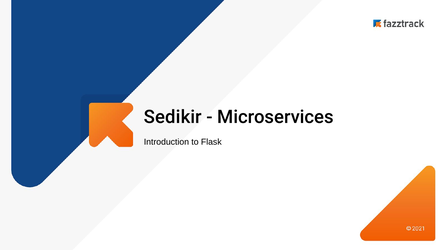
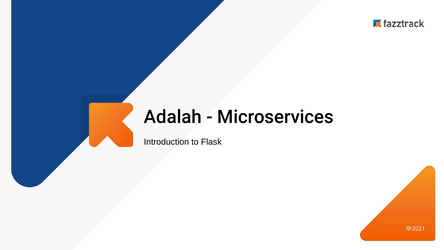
Sedikir: Sedikir -> Adalah
